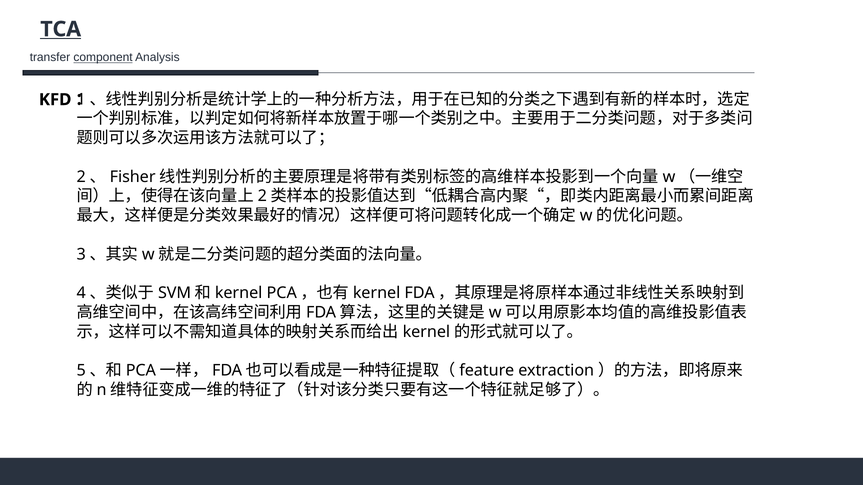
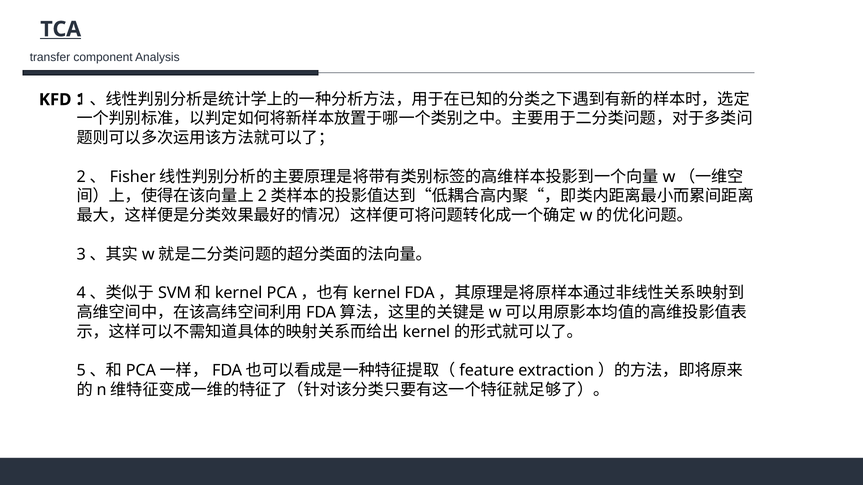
component underline: present -> none
